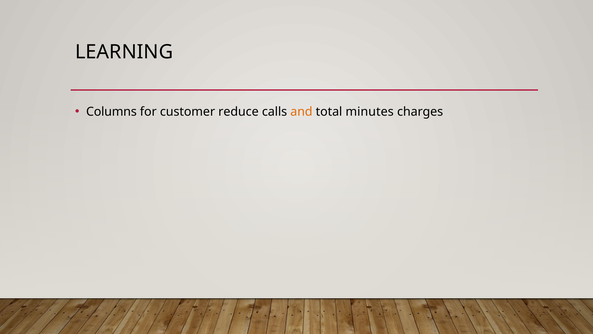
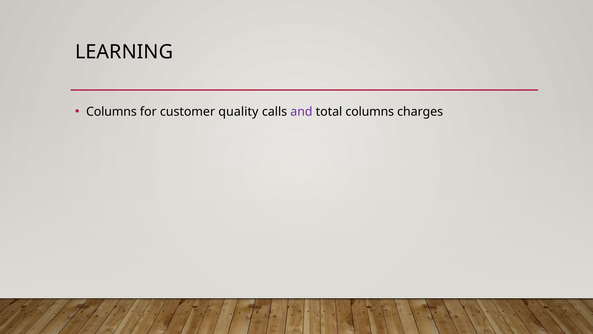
reduce: reduce -> quality
and colour: orange -> purple
total minutes: minutes -> columns
